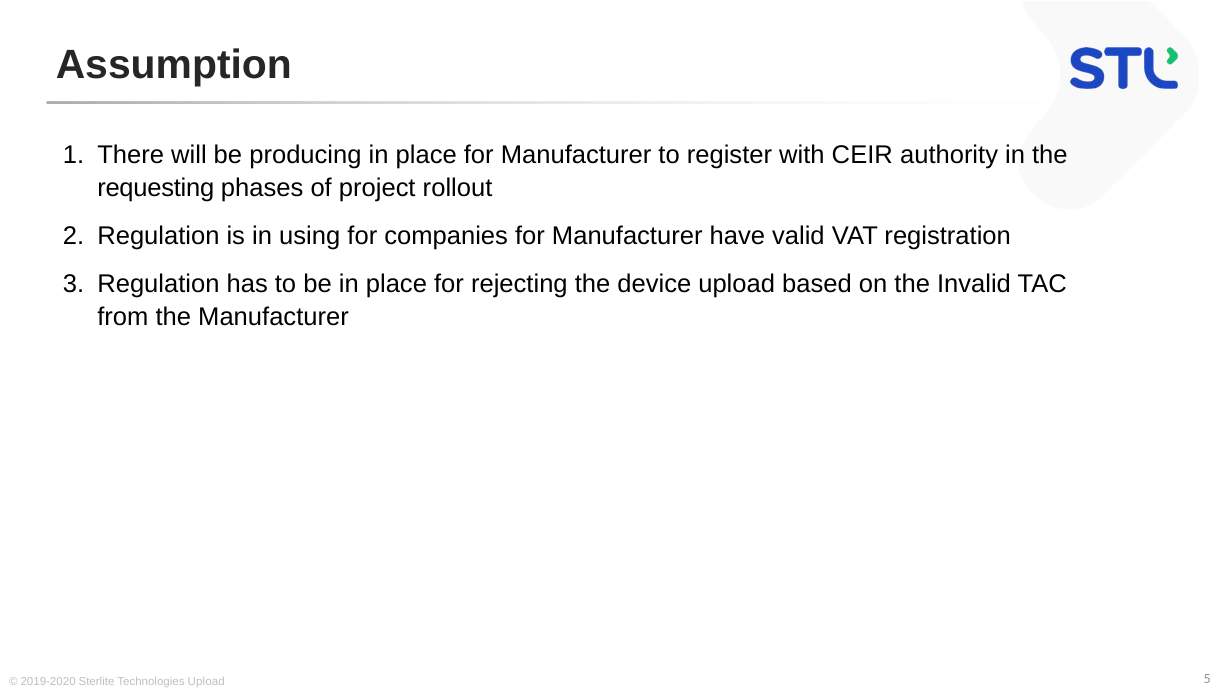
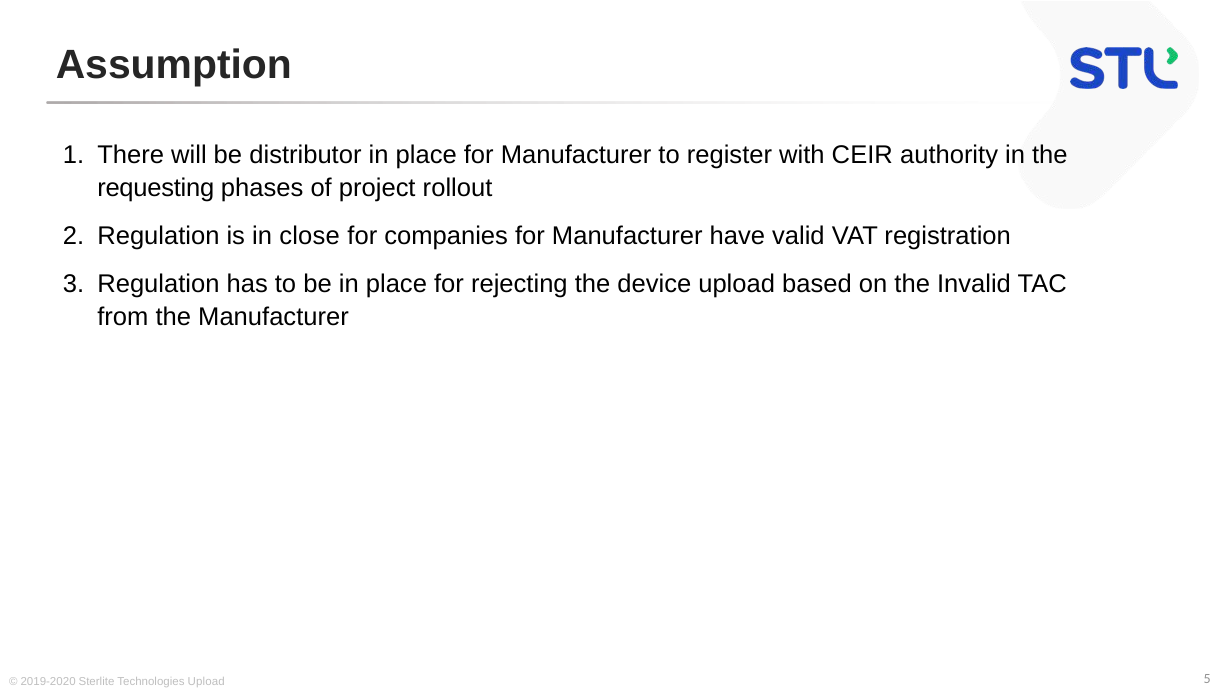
producing: producing -> distributor
using: using -> close
